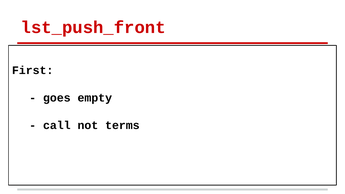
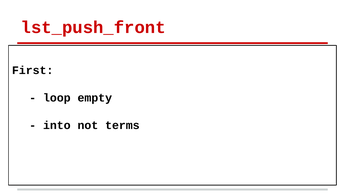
goes: goes -> loop
call: call -> into
